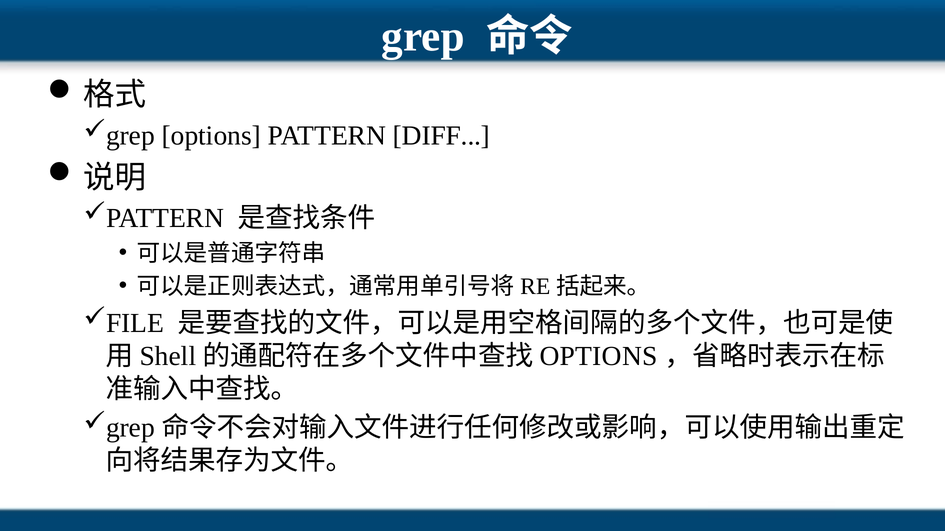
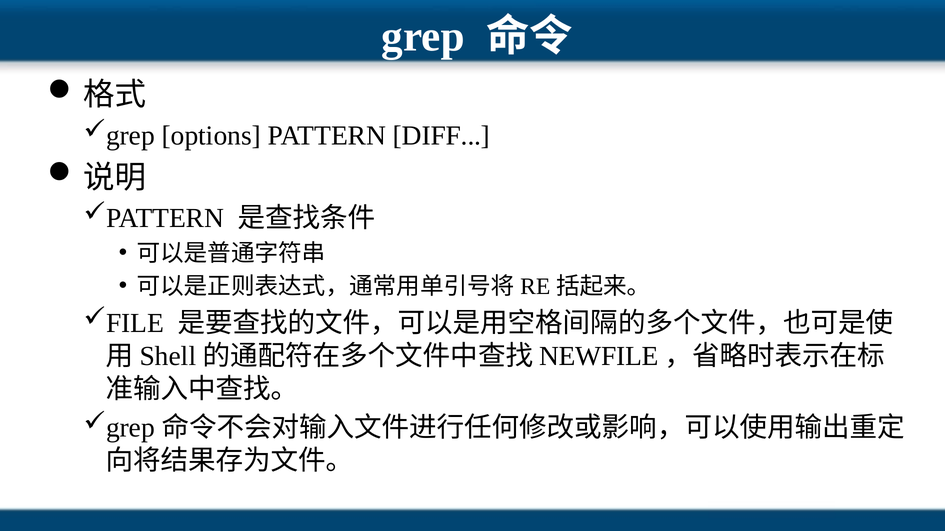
OPTIONS at (599, 356): OPTIONS -> NEWFILE
